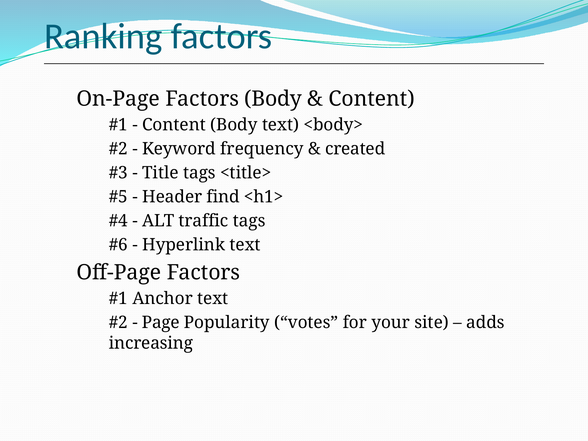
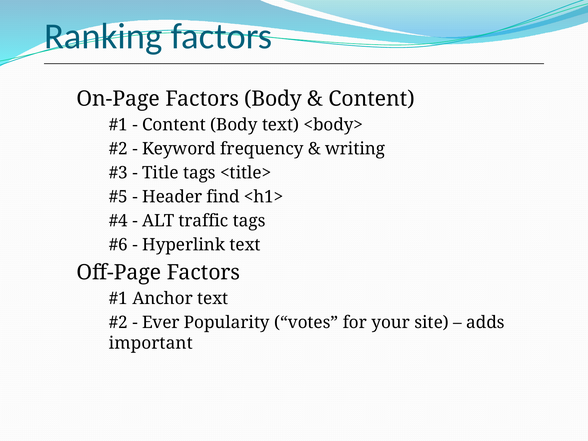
created: created -> writing
Page: Page -> Ever
increasing: increasing -> important
